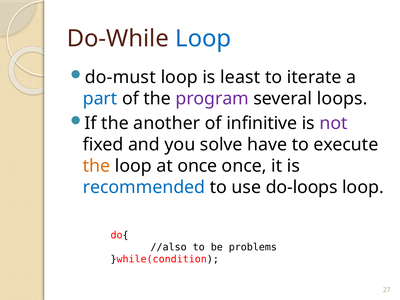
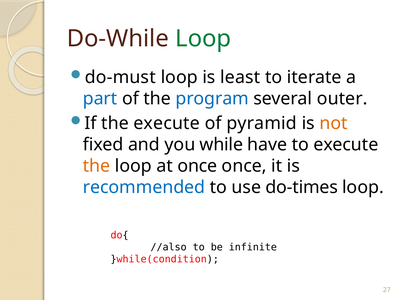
Loop at (203, 39) colour: blue -> green
program colour: purple -> blue
loops: loops -> outer
the another: another -> execute
infinitive: infinitive -> pyramid
not colour: purple -> orange
solve: solve -> while
do-loops: do-loops -> do-times
problems: problems -> infinite
